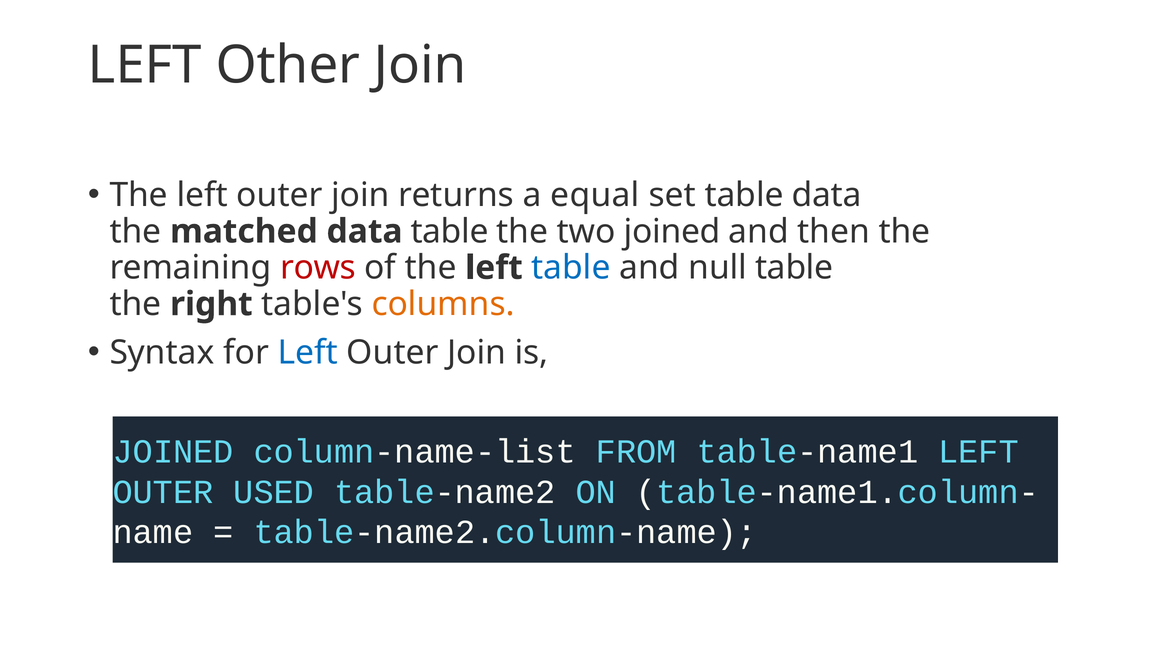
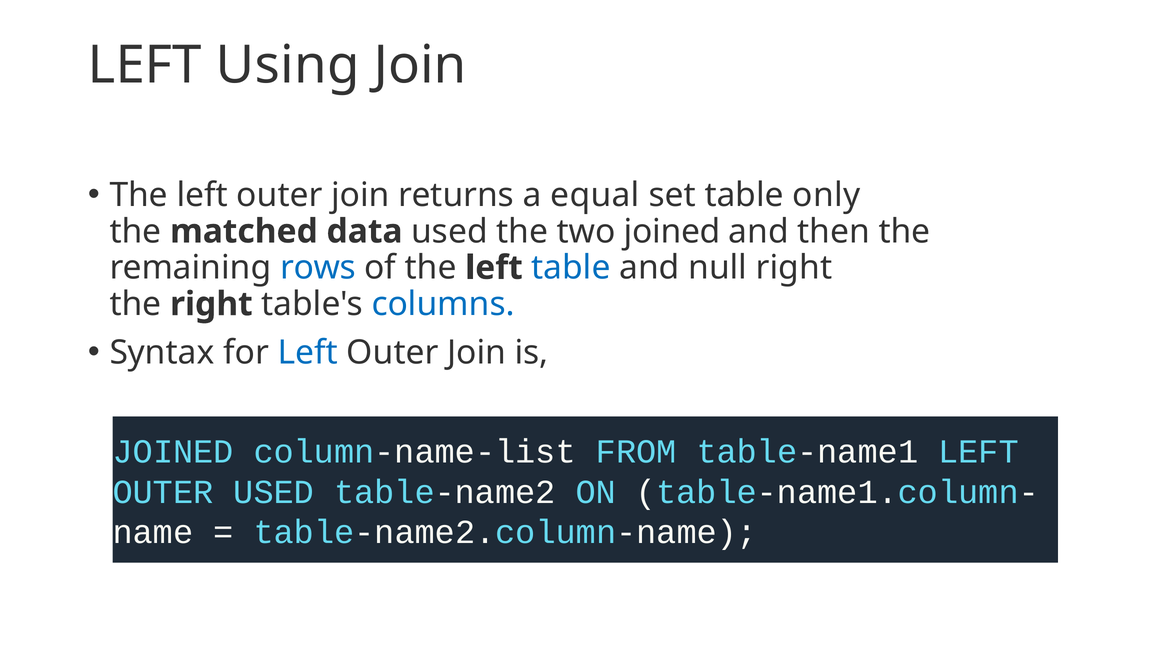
Other: Other -> Using
table data: data -> only
data table: table -> used
rows colour: red -> blue
null table: table -> right
columns colour: orange -> blue
